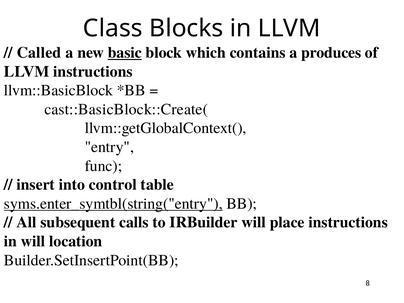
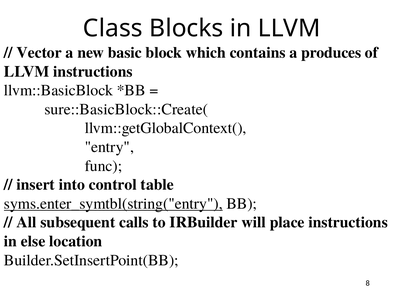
Called: Called -> Vector
basic underline: present -> none
cast::BasicBlock::Create(: cast::BasicBlock::Create( -> sure::BasicBlock::Create(
in will: will -> else
